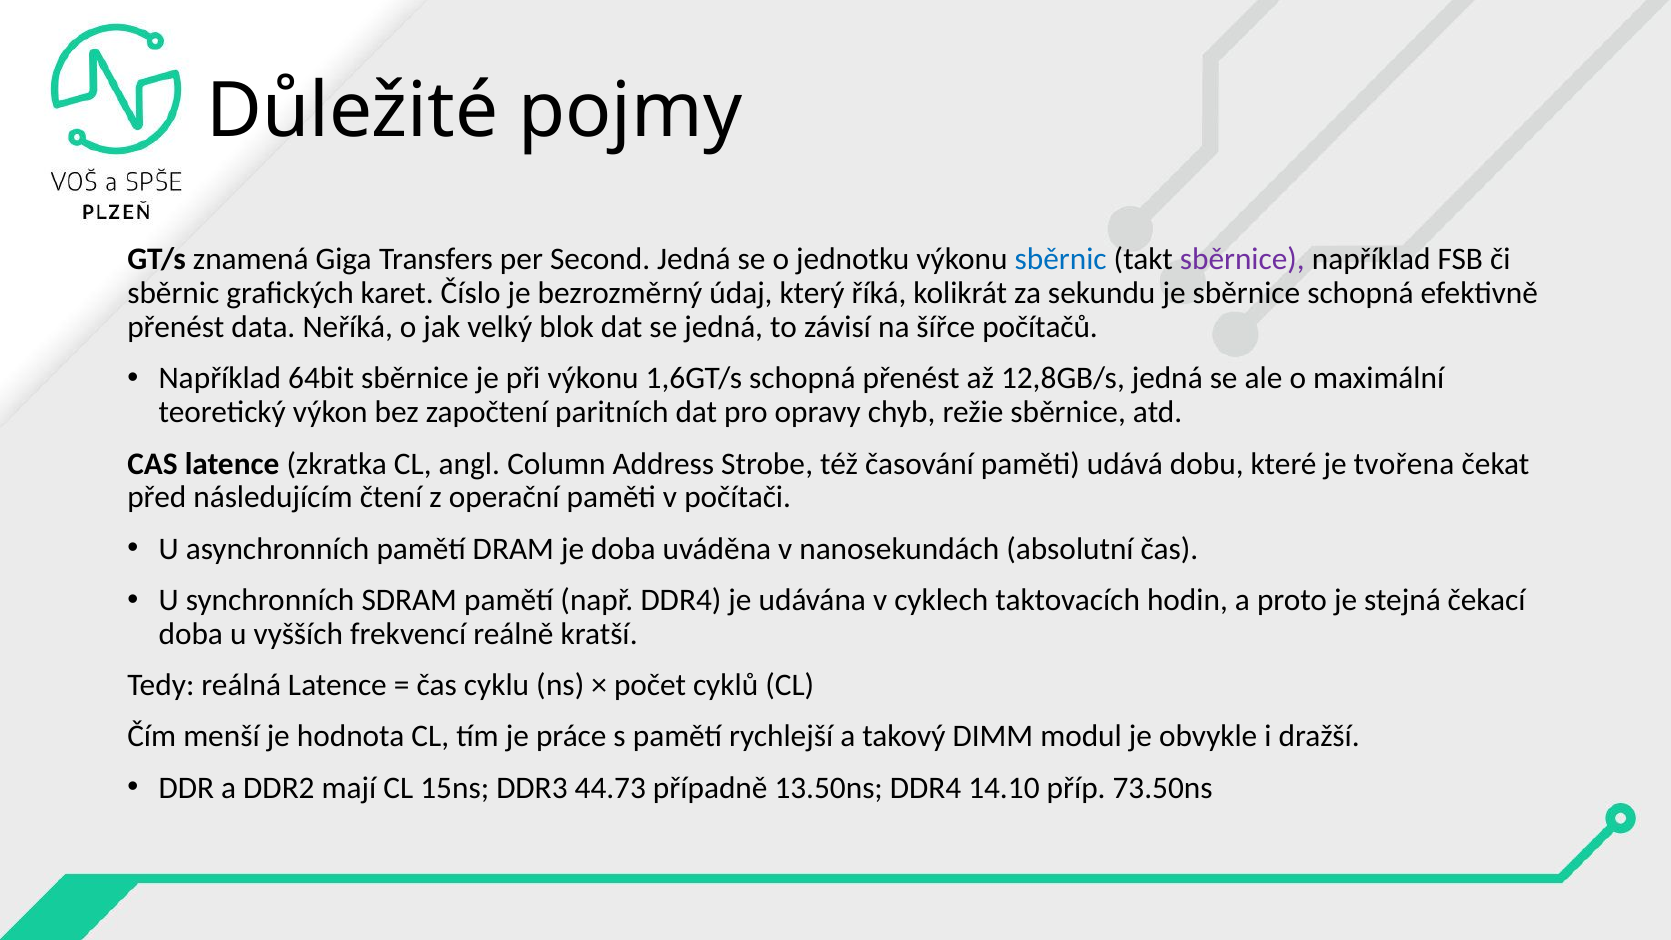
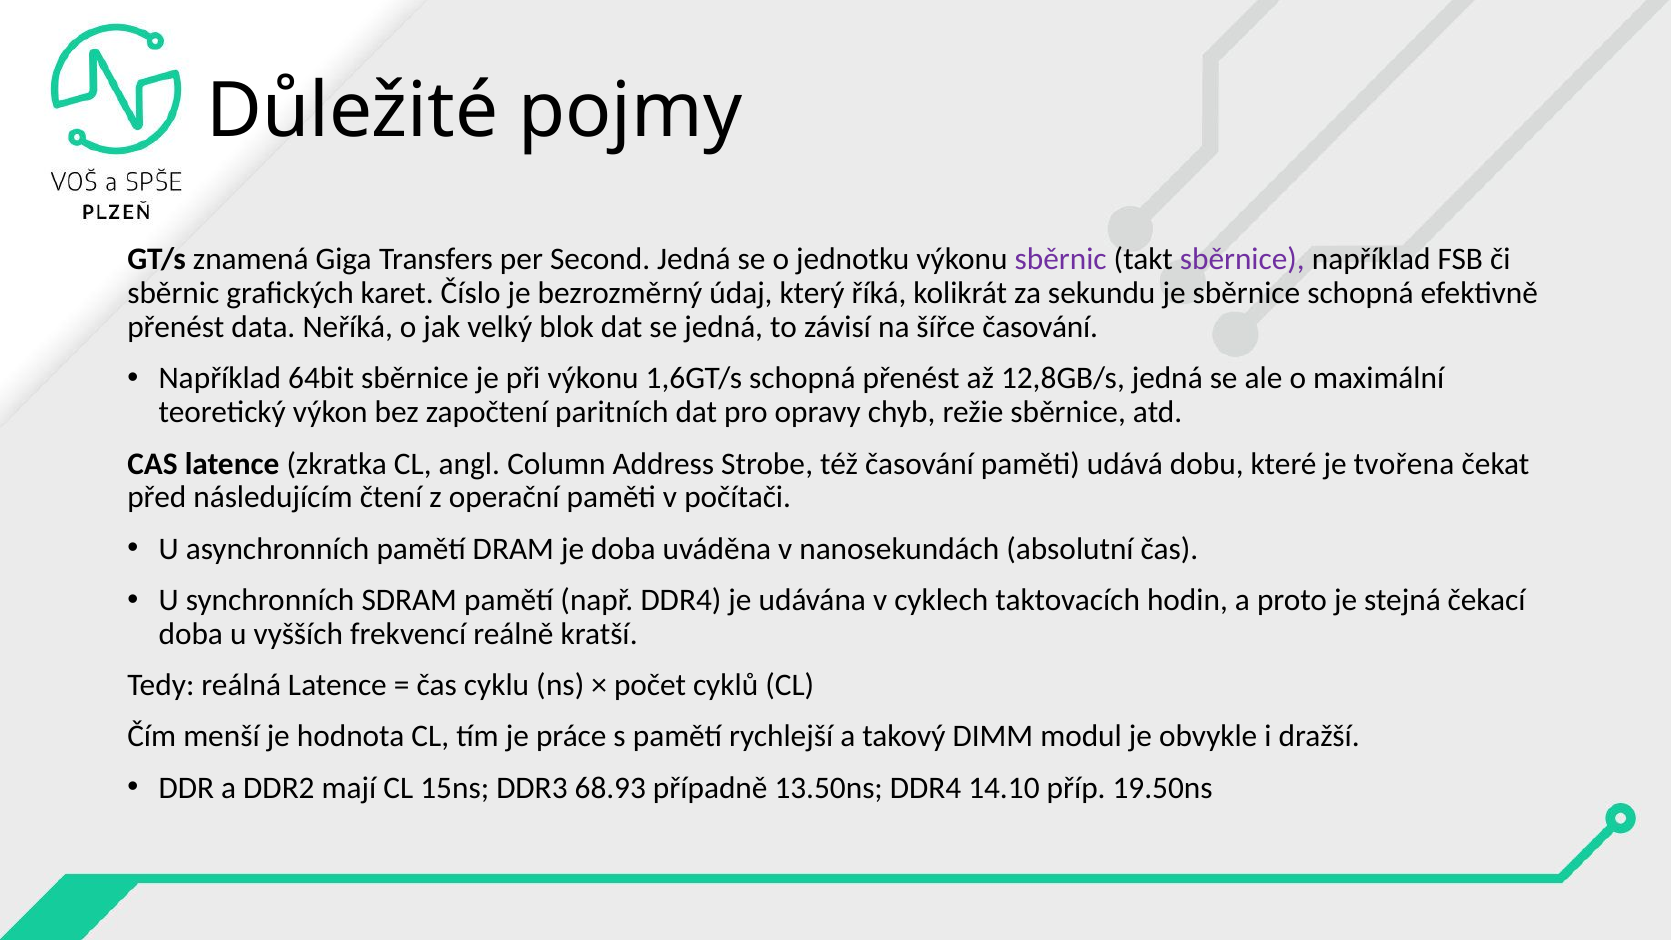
sběrnic at (1061, 260) colour: blue -> purple
šířce počítačů: počítačů -> časování
44.73: 44.73 -> 68.93
73.50ns: 73.50ns -> 19.50ns
